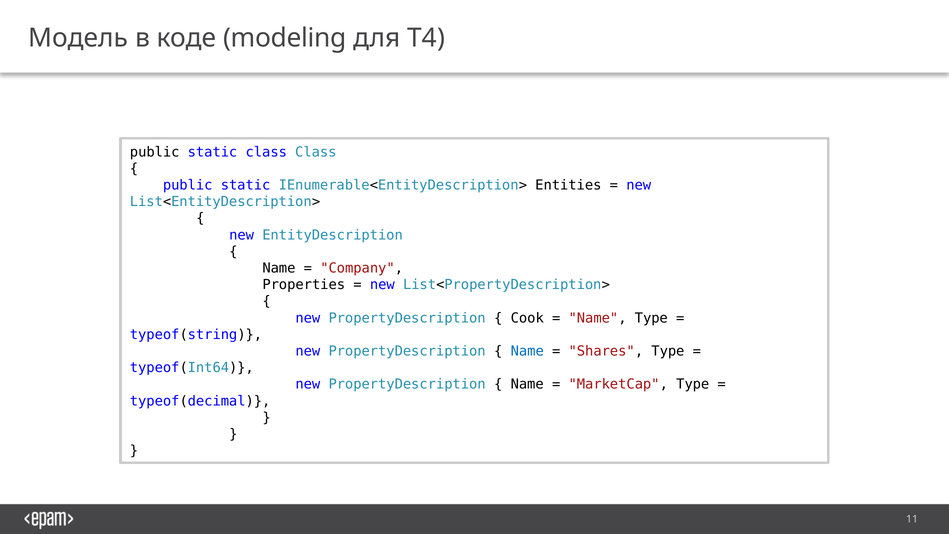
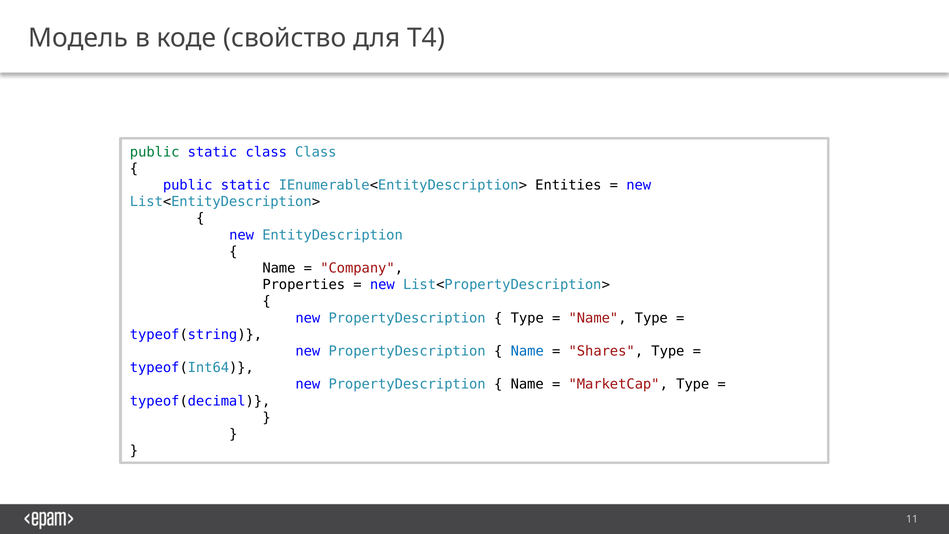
modeling: modeling -> свойство
public at (155, 152) colour: black -> green
Cook at (527, 318): Cook -> Type
